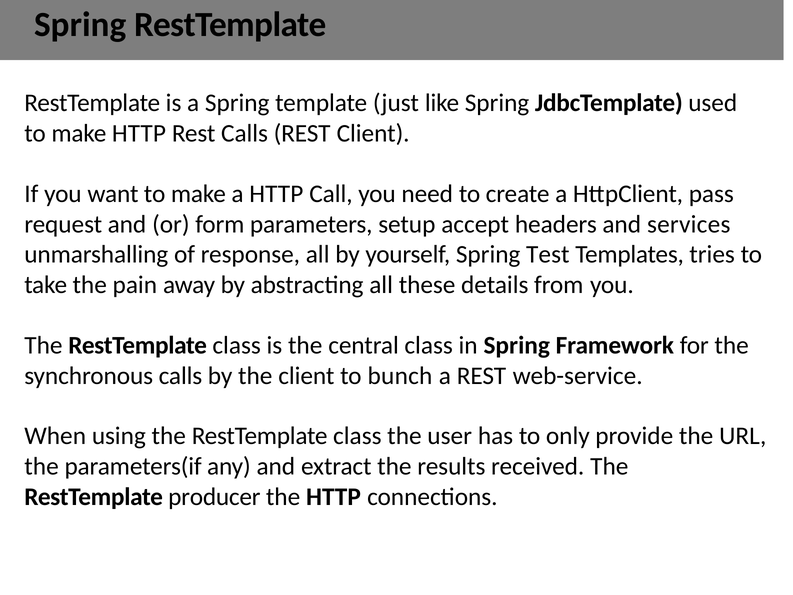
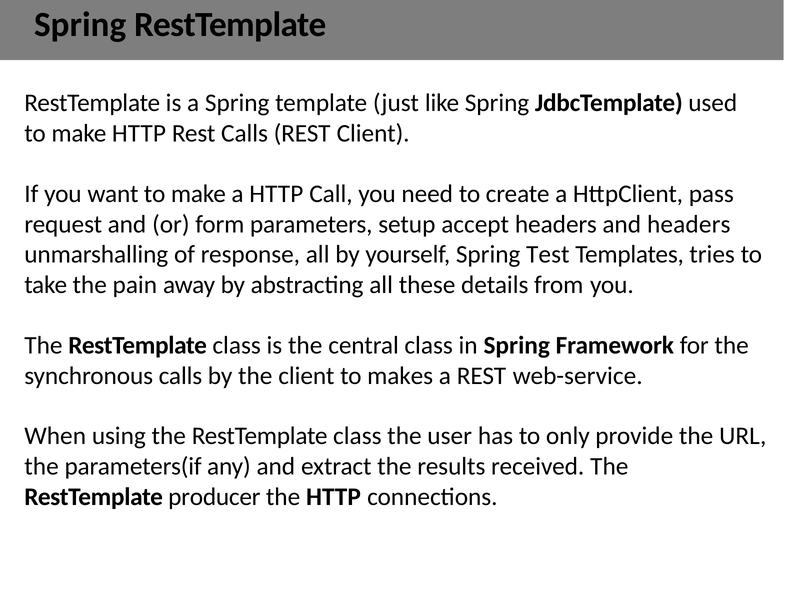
and services: services -> headers
bunch: bunch -> makes
